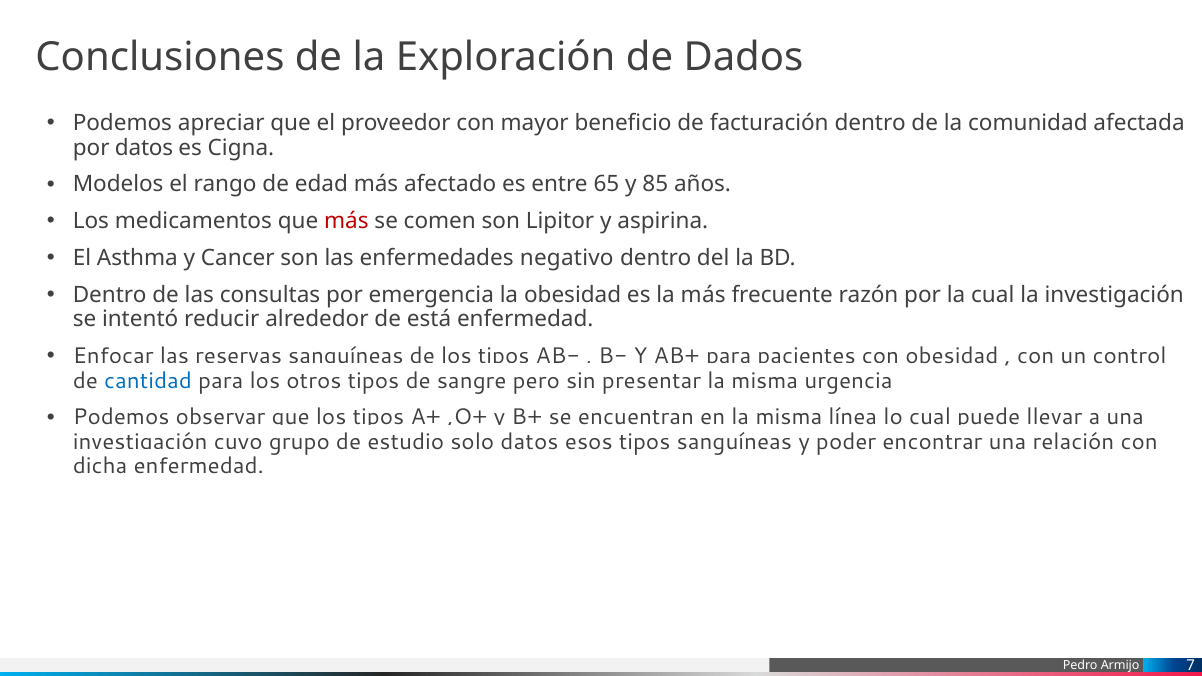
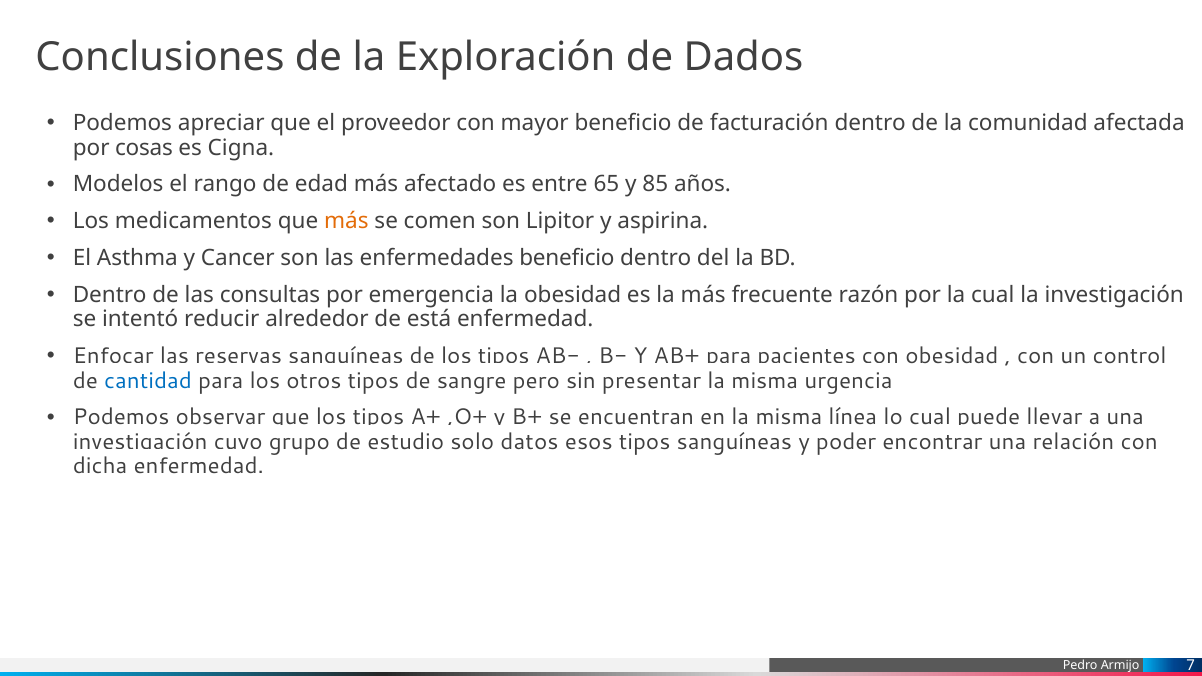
por datos: datos -> cosas
más at (346, 221) colour: red -> orange
enfermedades negativo: negativo -> beneficio
